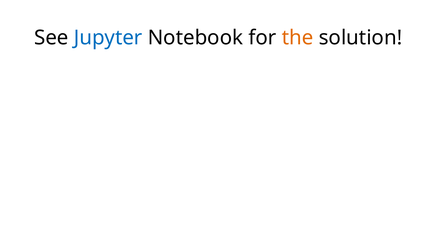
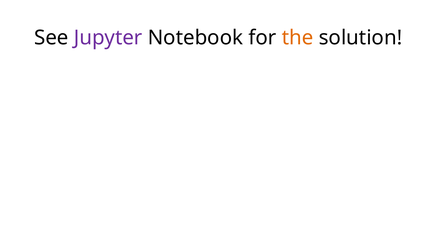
Jupyter colour: blue -> purple
